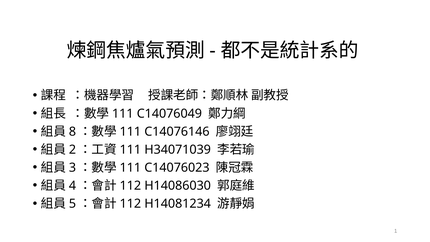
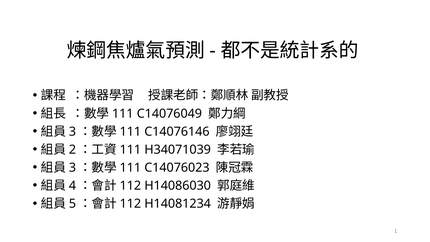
8 at (72, 131): 8 -> 3
